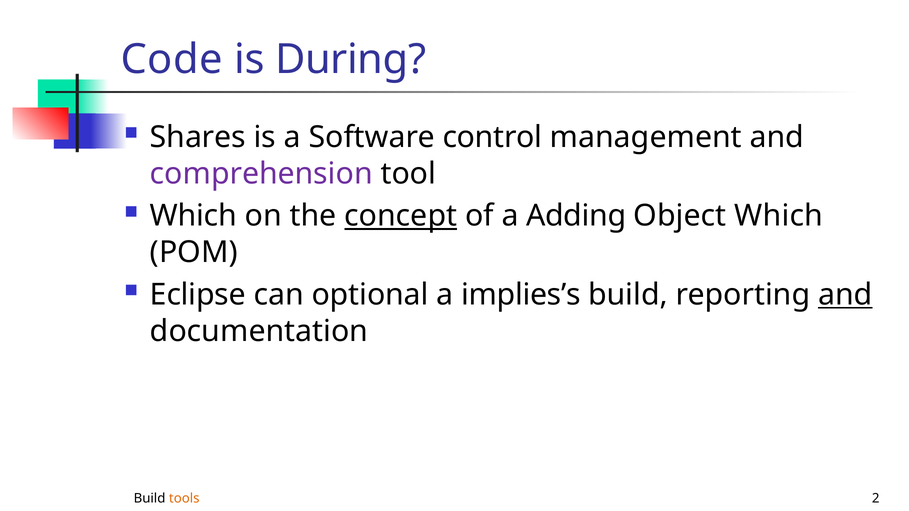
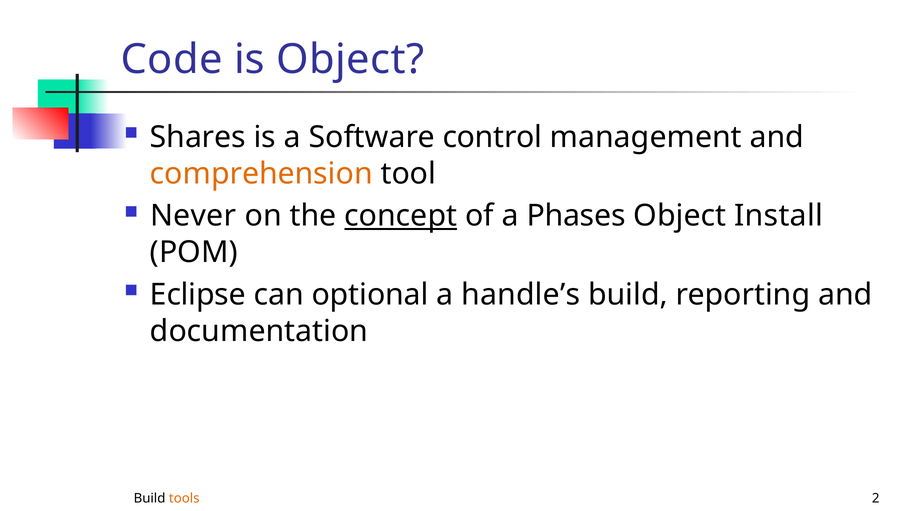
is During: During -> Object
comprehension colour: purple -> orange
Which at (193, 216): Which -> Never
Adding: Adding -> Phases
Object Which: Which -> Install
implies’s: implies’s -> handle’s
and at (845, 295) underline: present -> none
